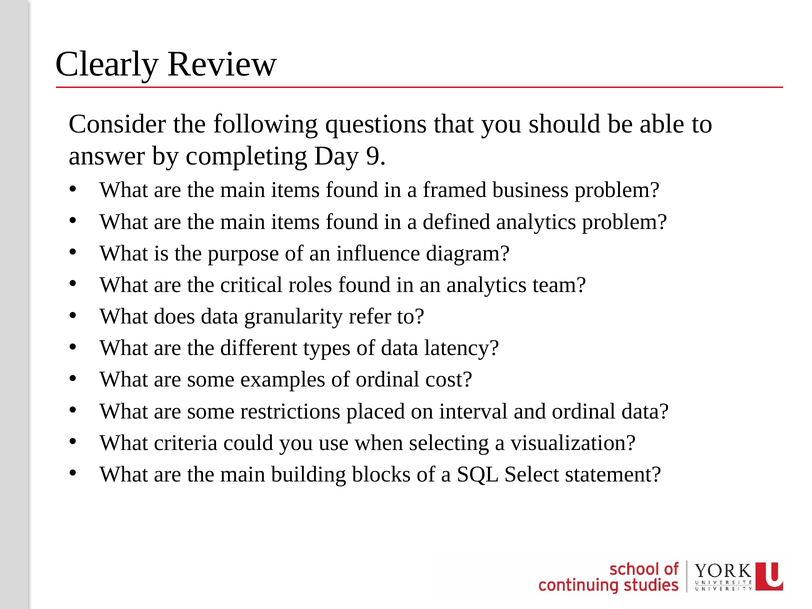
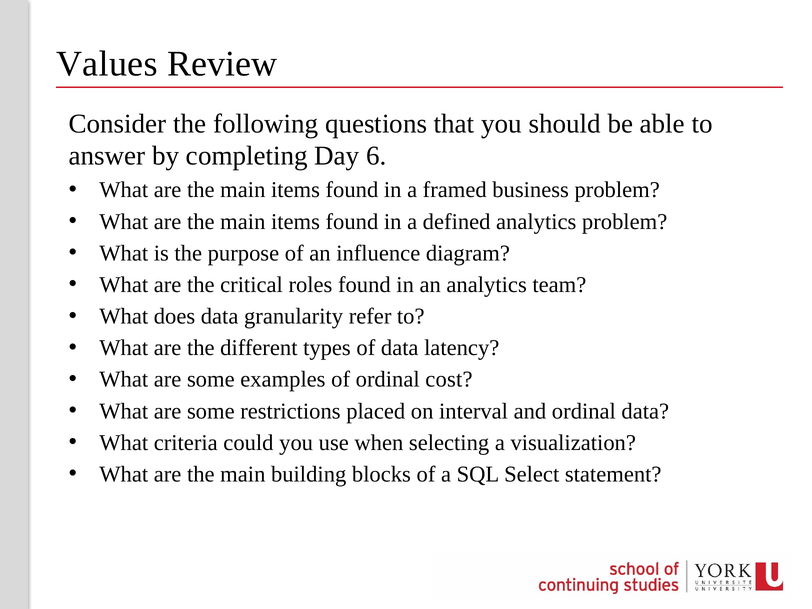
Clearly: Clearly -> Values
9: 9 -> 6
